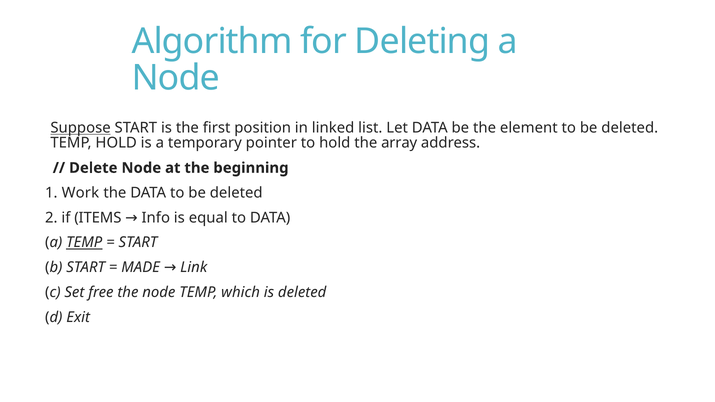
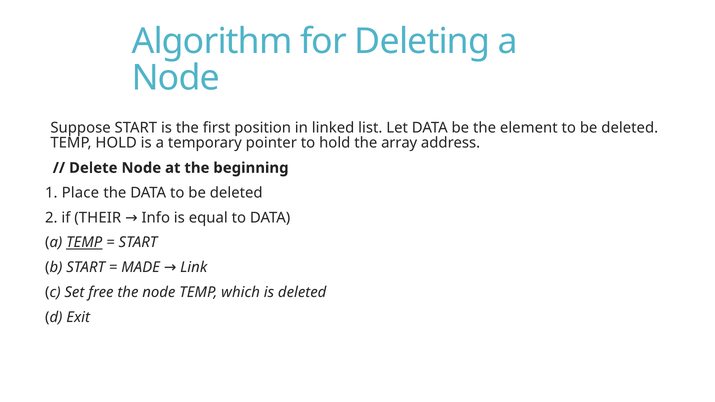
Suppose underline: present -> none
Work: Work -> Place
ITEMS: ITEMS -> THEIR
